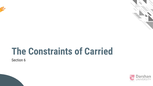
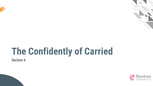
Constraints: Constraints -> Confidently
